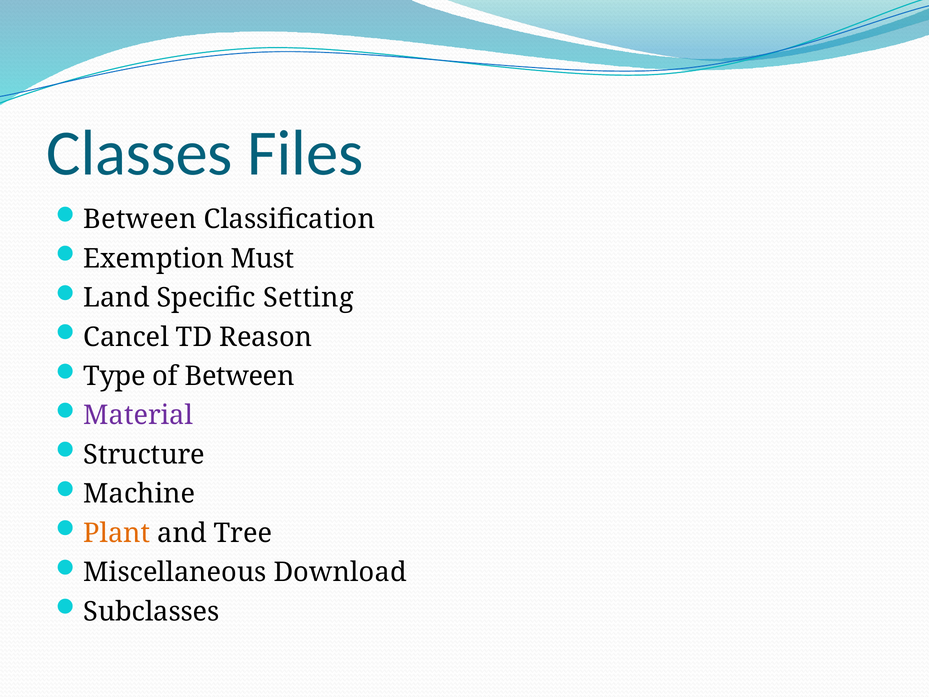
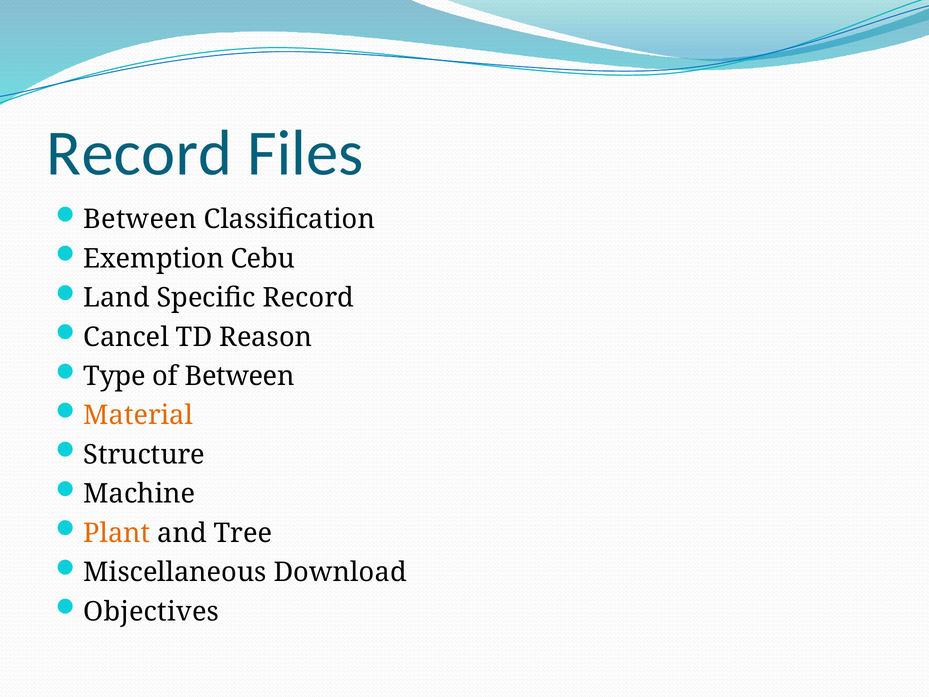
Classes at (140, 153): Classes -> Record
Must: Must -> Cebu
Specific Setting: Setting -> Record
Material colour: purple -> orange
Subclasses: Subclasses -> Objectives
